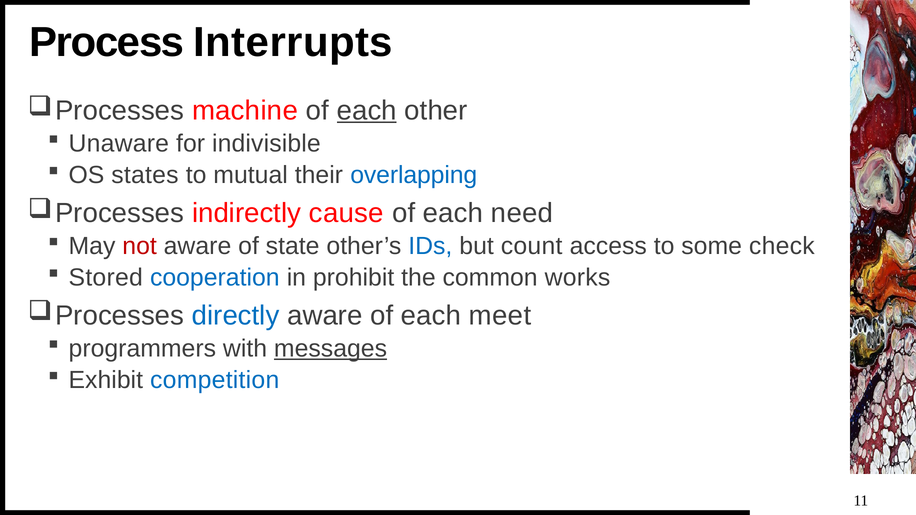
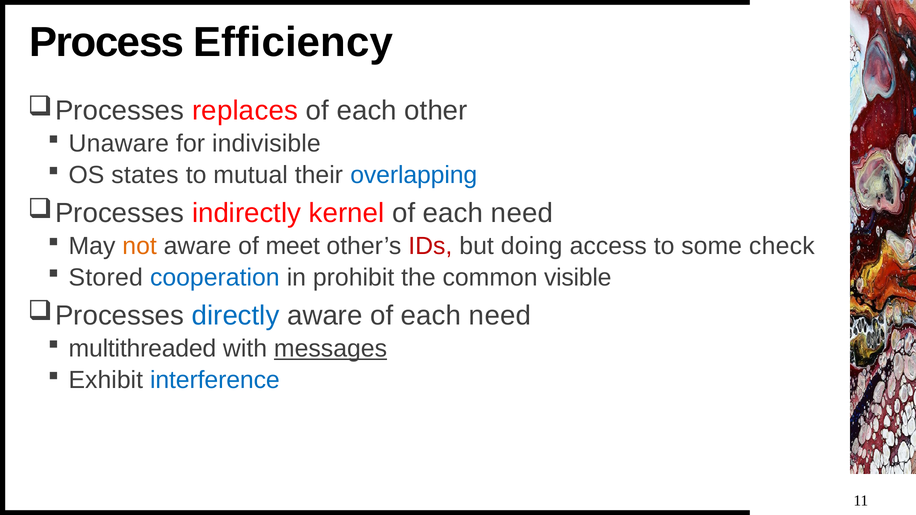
Interrupts: Interrupts -> Efficiency
machine: machine -> replaces
each at (367, 111) underline: present -> none
cause: cause -> kernel
not colour: red -> orange
state: state -> meet
IDs colour: blue -> red
count: count -> doing
works: works -> visible
aware of each meet: meet -> need
programmers: programmers -> multithreaded
competition: competition -> interference
